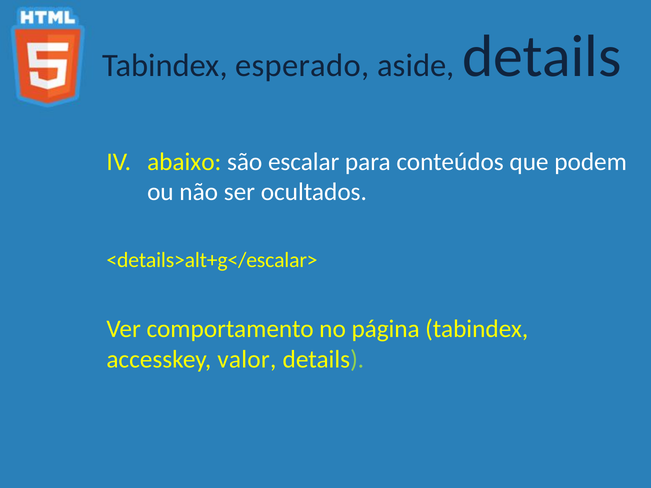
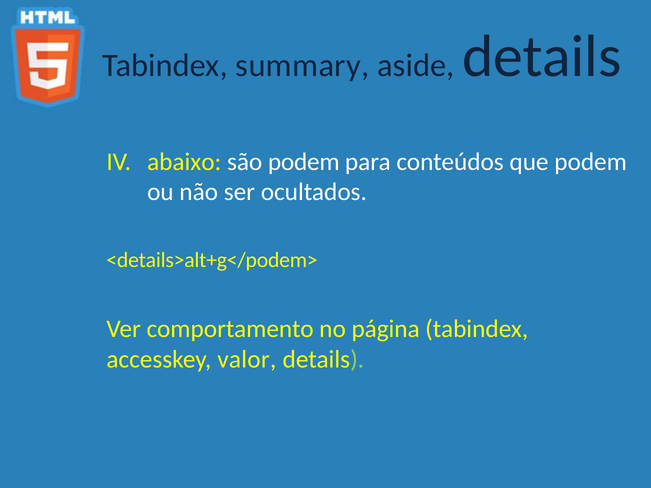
esperado: esperado -> summary
são escalar: escalar -> podem
<details>alt+g</escalar>: <details>alt+g</escalar> -> <details>alt+g</podem>
